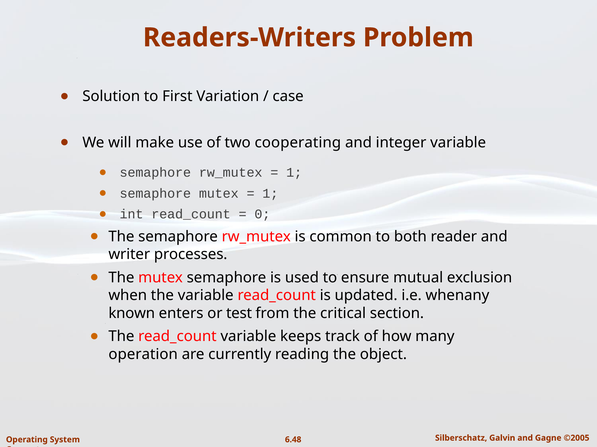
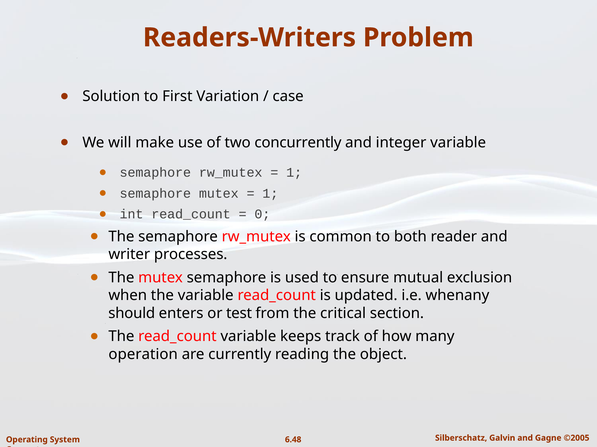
cooperating: cooperating -> concurrently
known: known -> should
